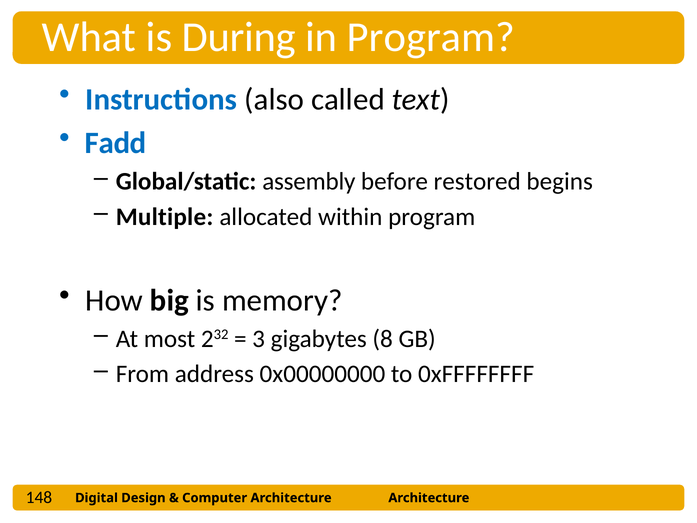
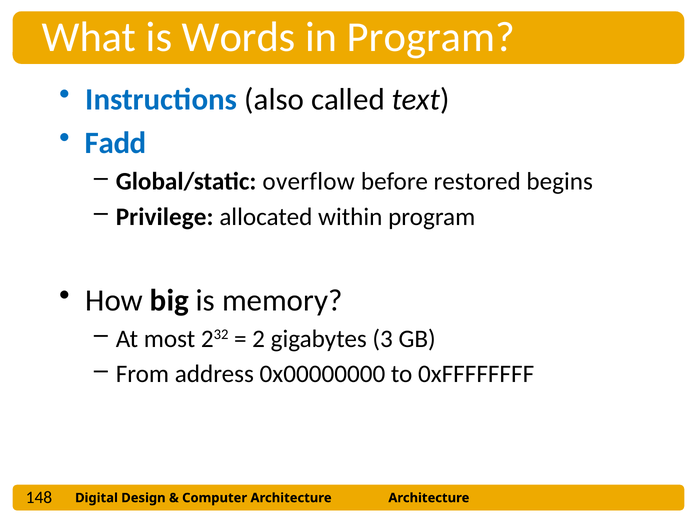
During: During -> Words
assembly: assembly -> overflow
Multiple: Multiple -> Privilege
3: 3 -> 2
8: 8 -> 3
